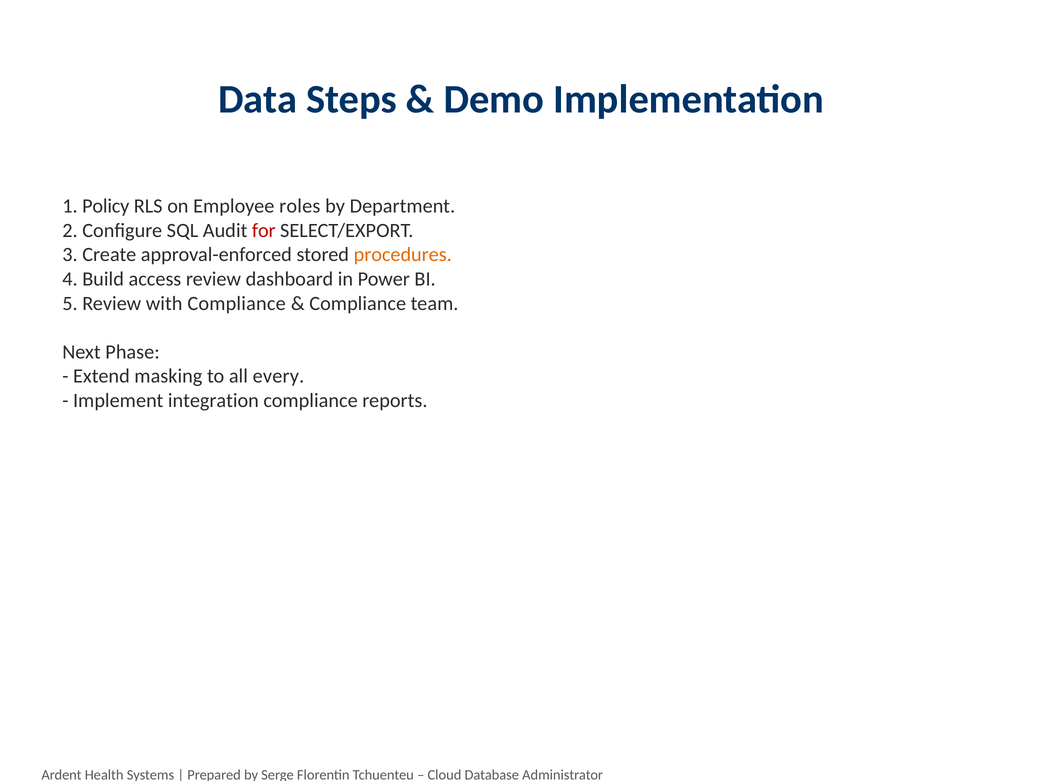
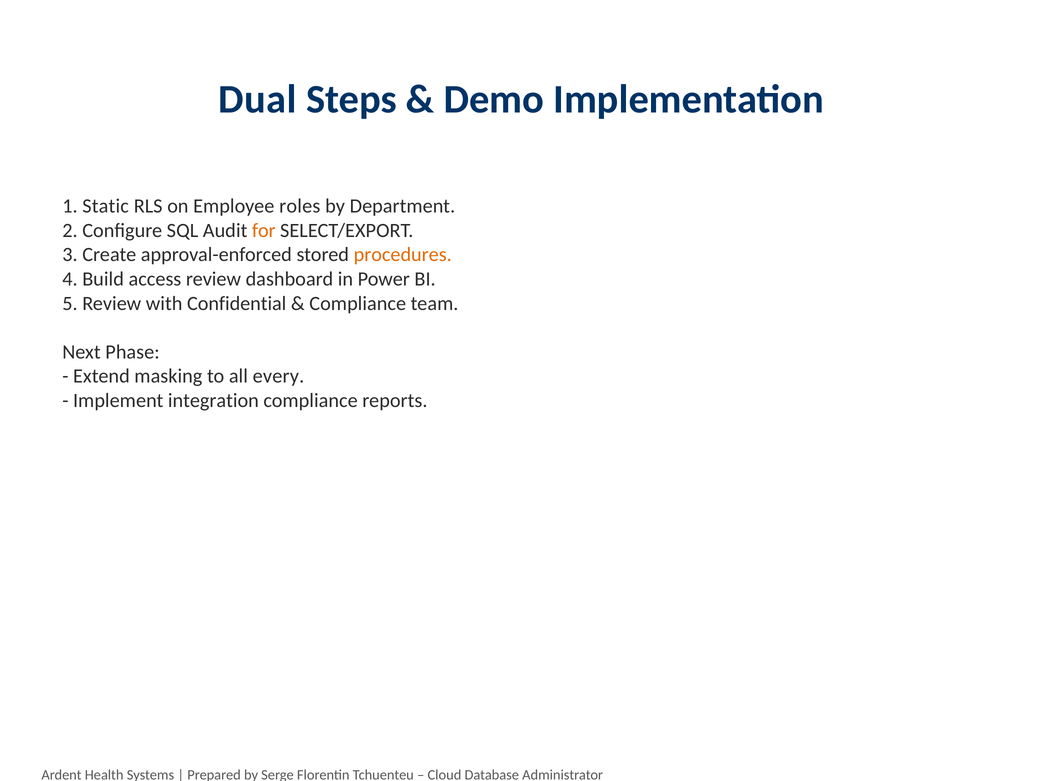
Data: Data -> Dual
Policy: Policy -> Static
for colour: red -> orange
with Compliance: Compliance -> Confidential
